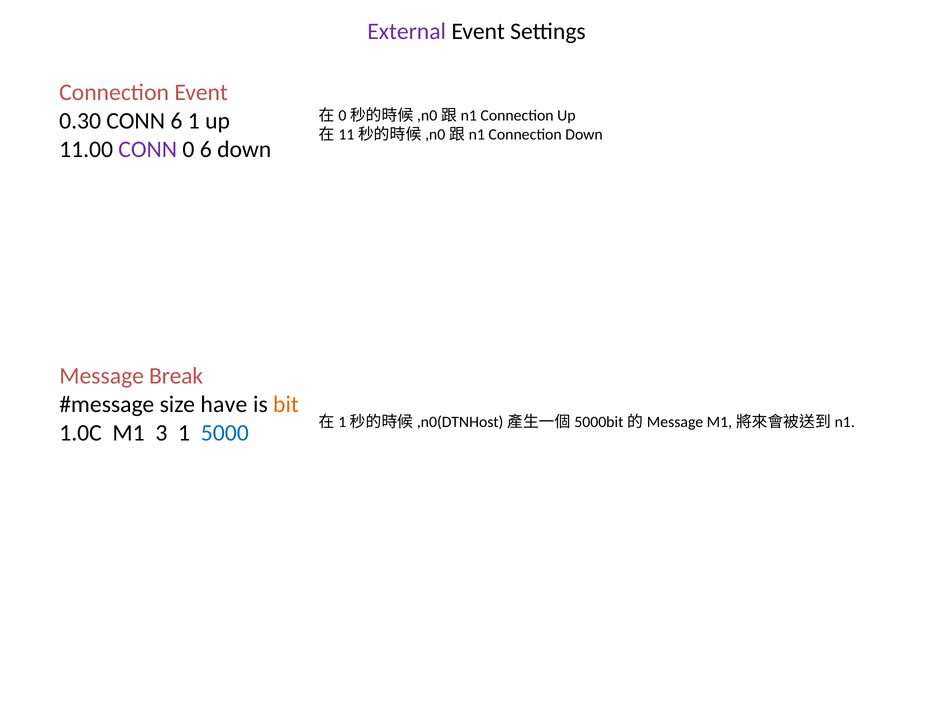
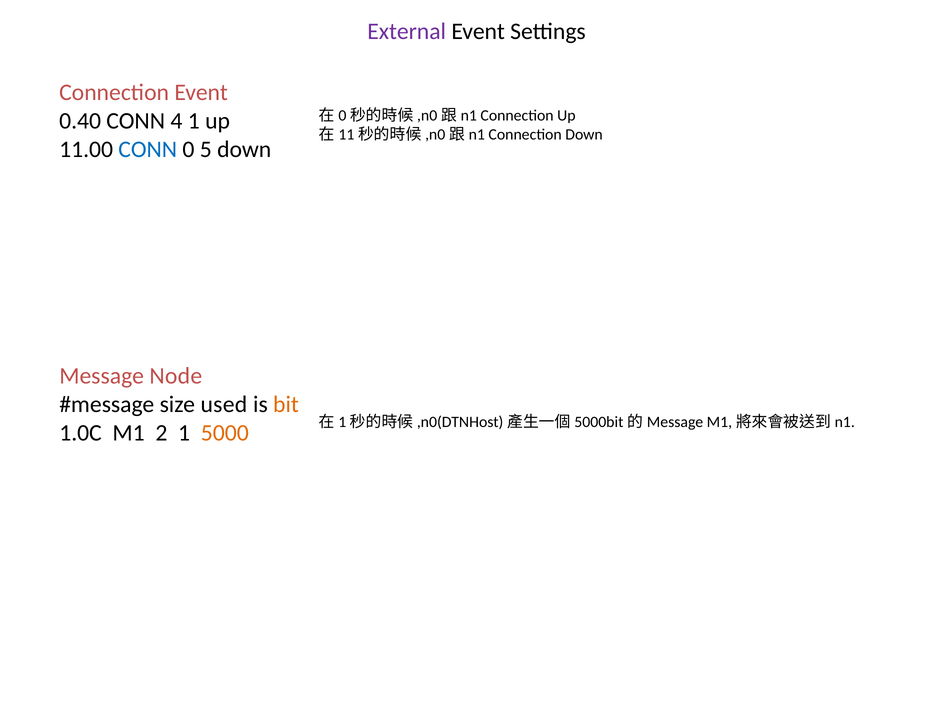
0.30: 0.30 -> 0.40
CONN 6: 6 -> 4
CONN at (148, 149) colour: purple -> blue
0 6: 6 -> 5
Break: Break -> Node
have: have -> used
3: 3 -> 2
5000 colour: blue -> orange
